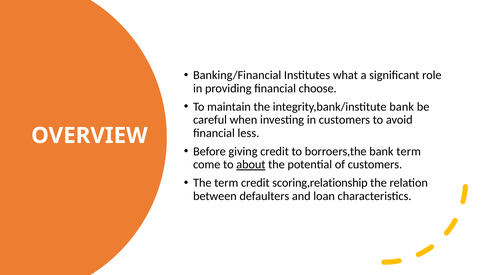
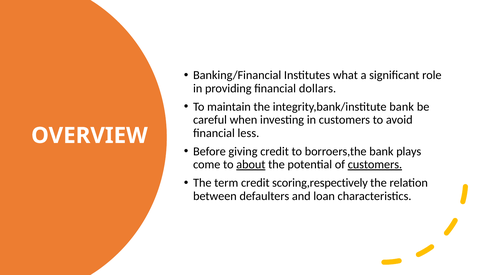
choose: choose -> dollars
bank term: term -> plays
customers at (375, 164) underline: none -> present
scoring,relationship: scoring,relationship -> scoring,respectively
